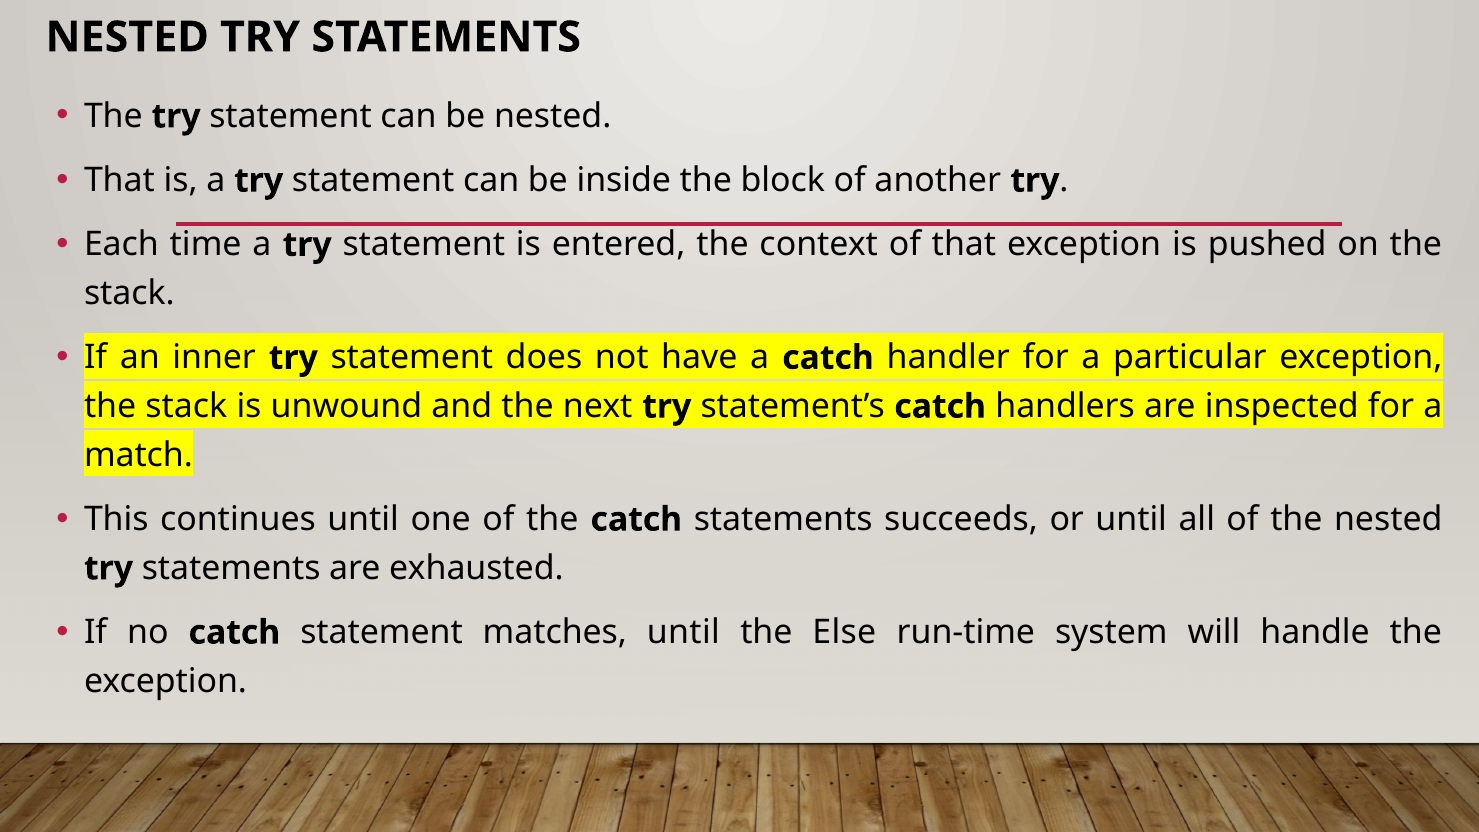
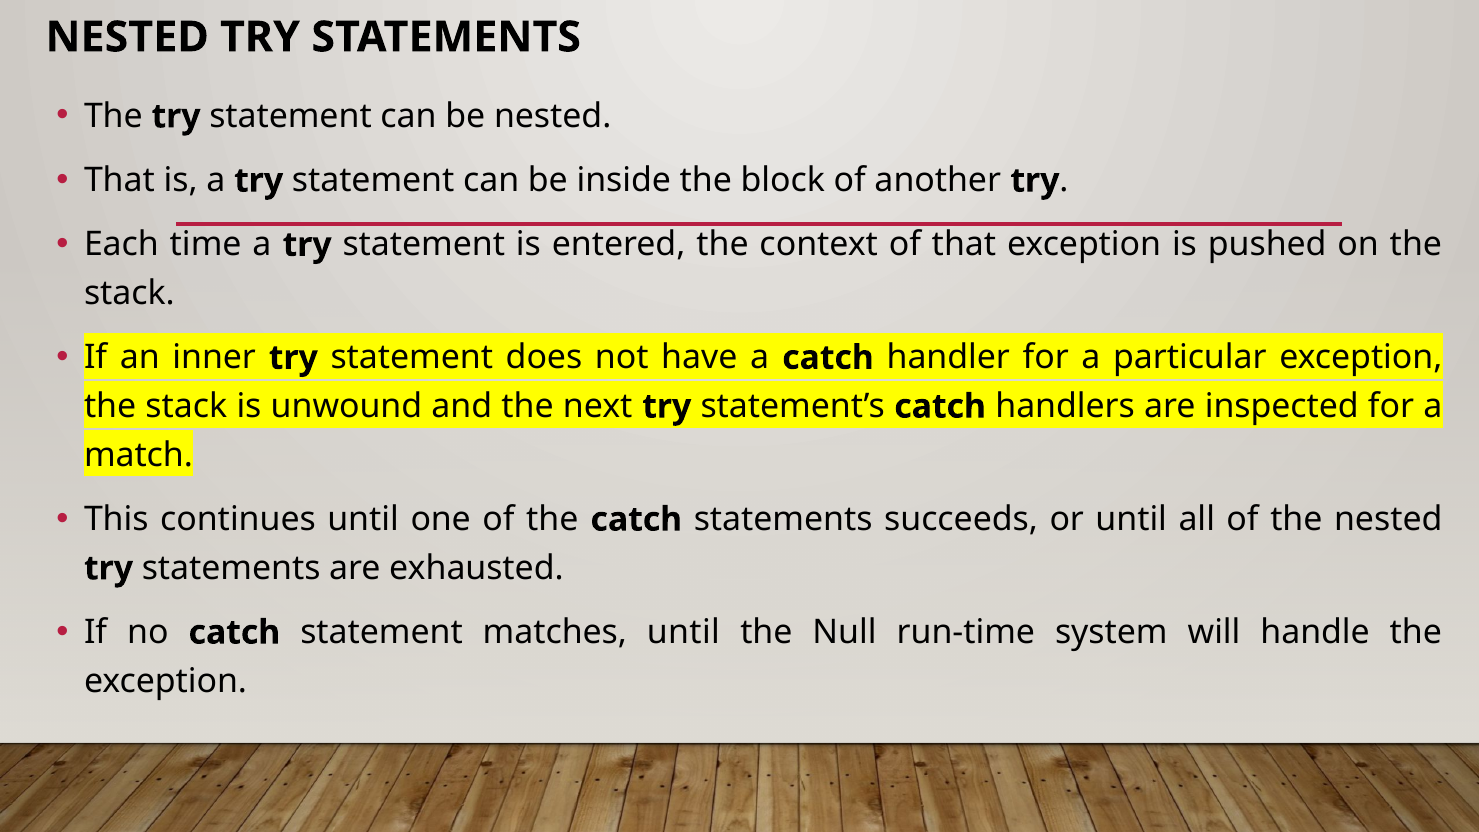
Else: Else -> Null
